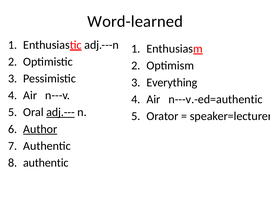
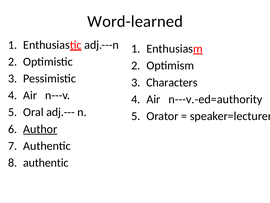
Everything: Everything -> Characters
n---v.-ed=authentic: n---v.-ed=authentic -> n---v.-ed=authority
adj.--- underline: present -> none
